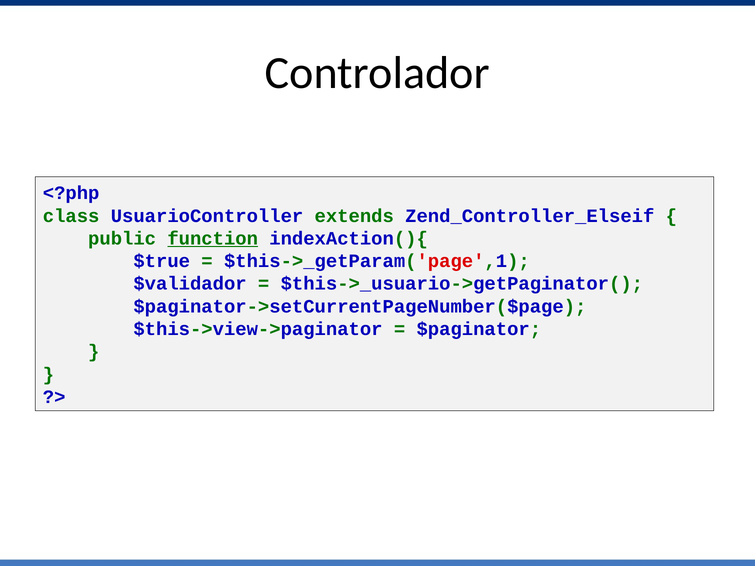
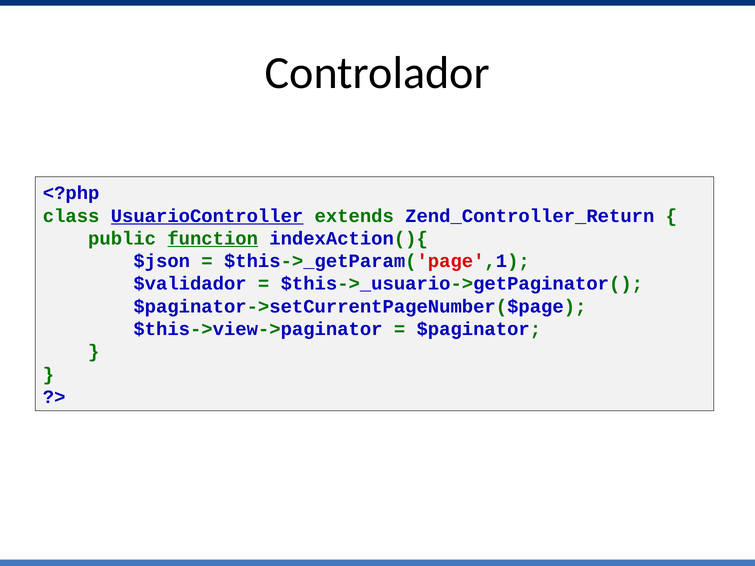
UsuarioController underline: none -> present
Zend_Controller_Elseif: Zend_Controller_Elseif -> Zend_Controller_Return
$true: $true -> $json
